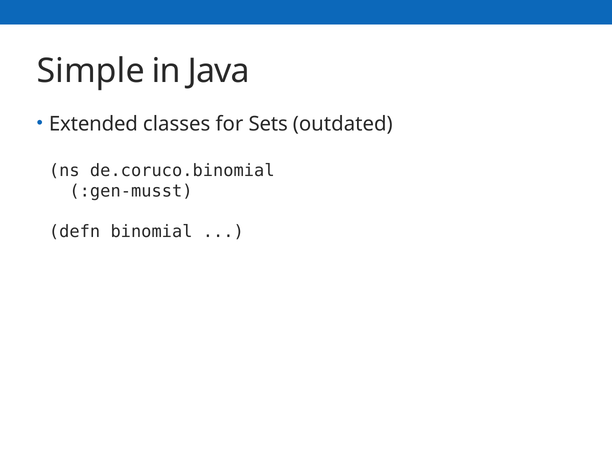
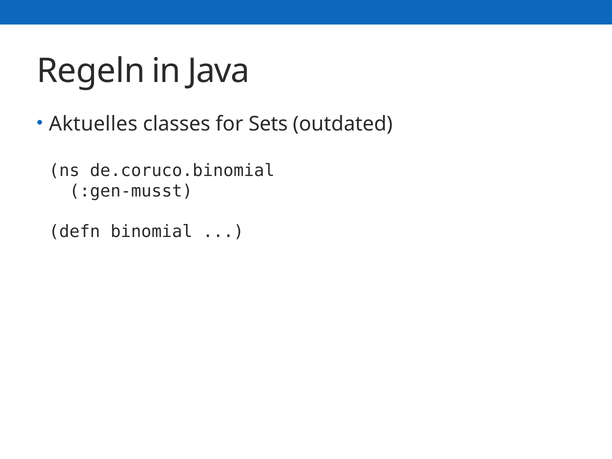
Simple: Simple -> Regeln
Extended: Extended -> Aktuelles
